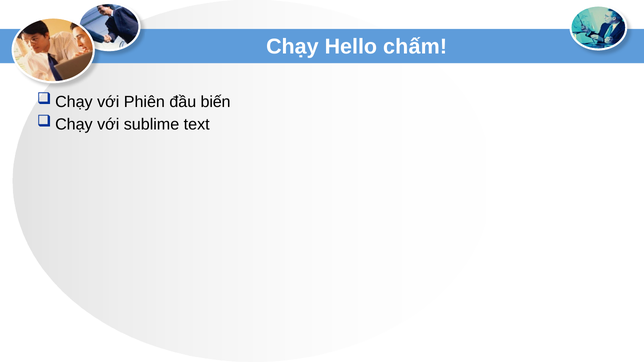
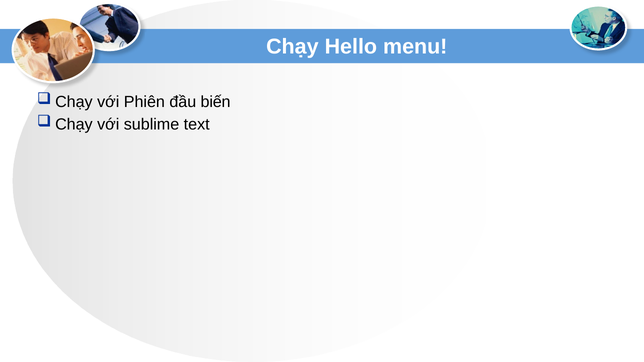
chấm: chấm -> menu
